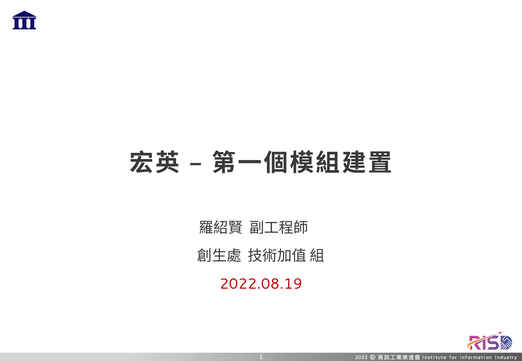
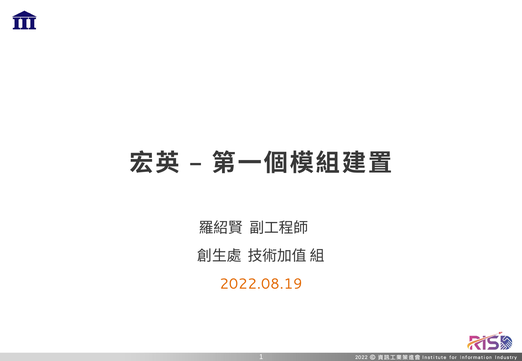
2022.08.19 colour: red -> orange
